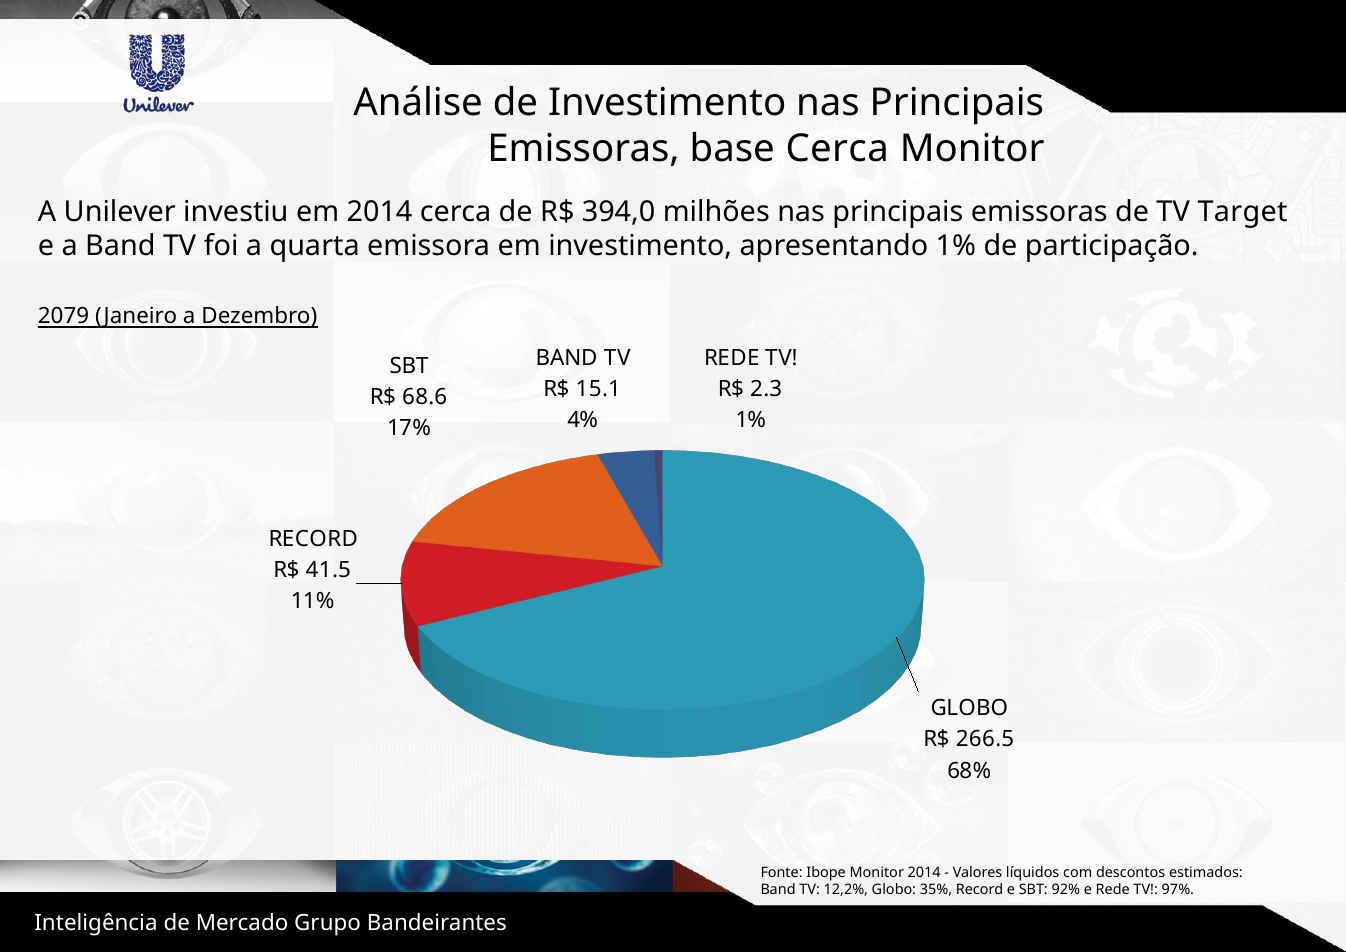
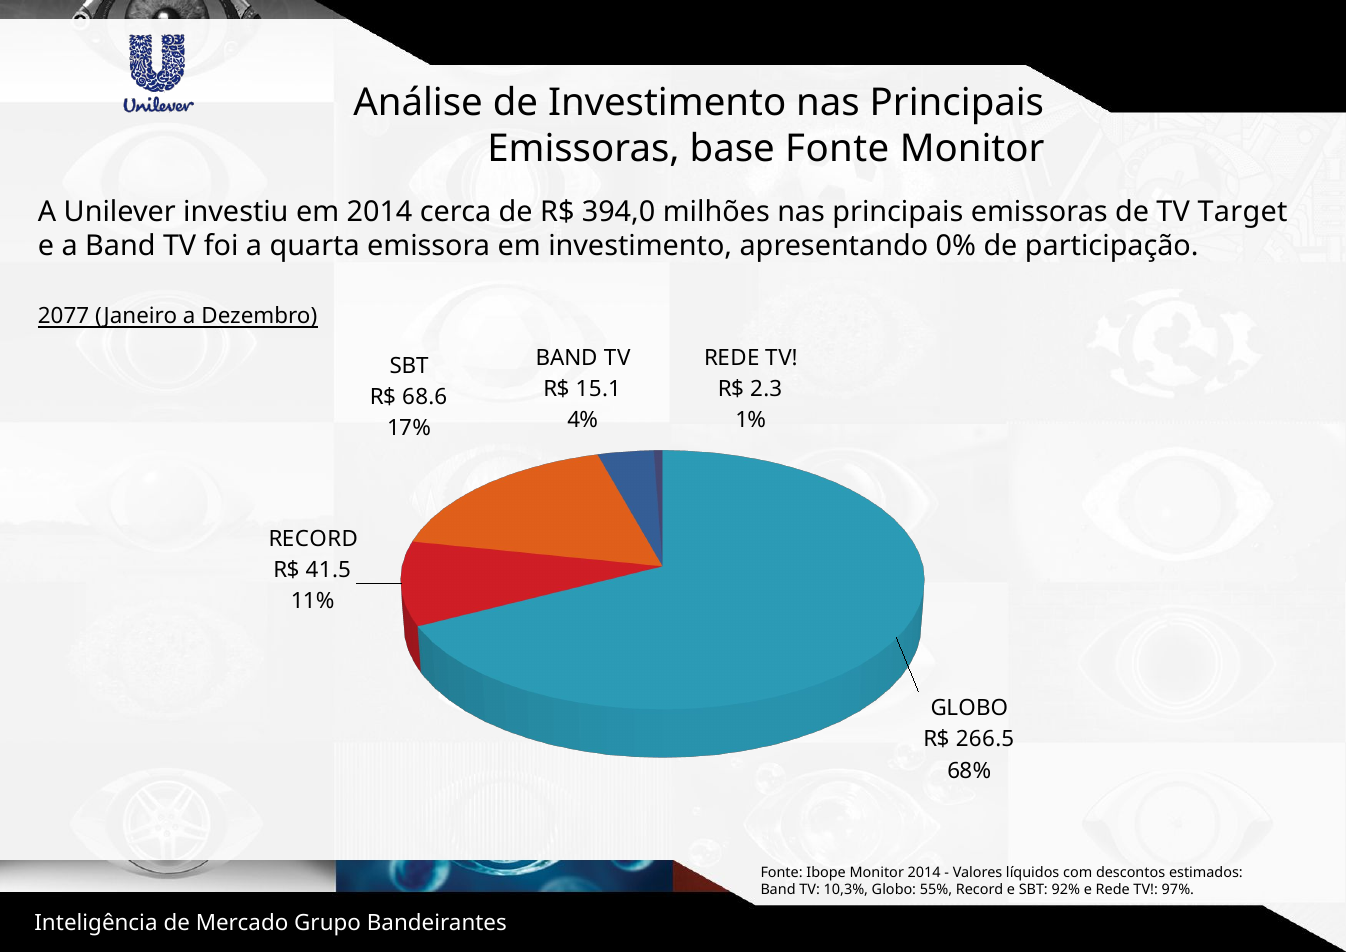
base Cerca: Cerca -> Fonte
apresentando 1%: 1% -> 0%
2079: 2079 -> 2077
12,2%: 12,2% -> 10,3%
35%: 35% -> 55%
